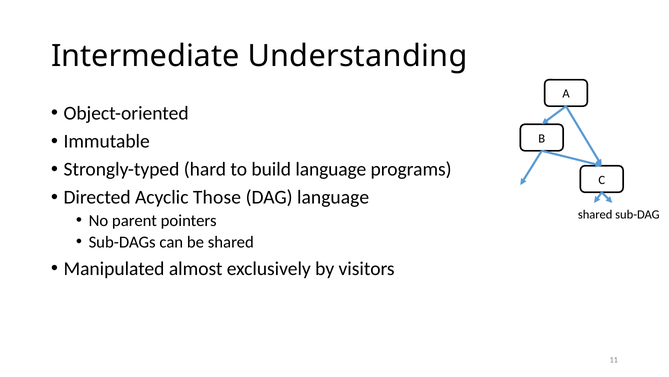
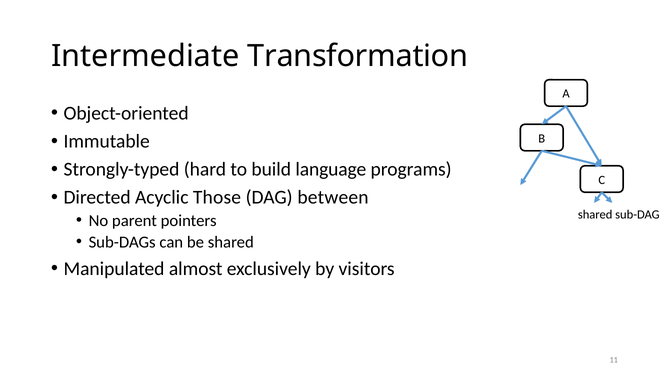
Understanding: Understanding -> Transformation
DAG language: language -> between
